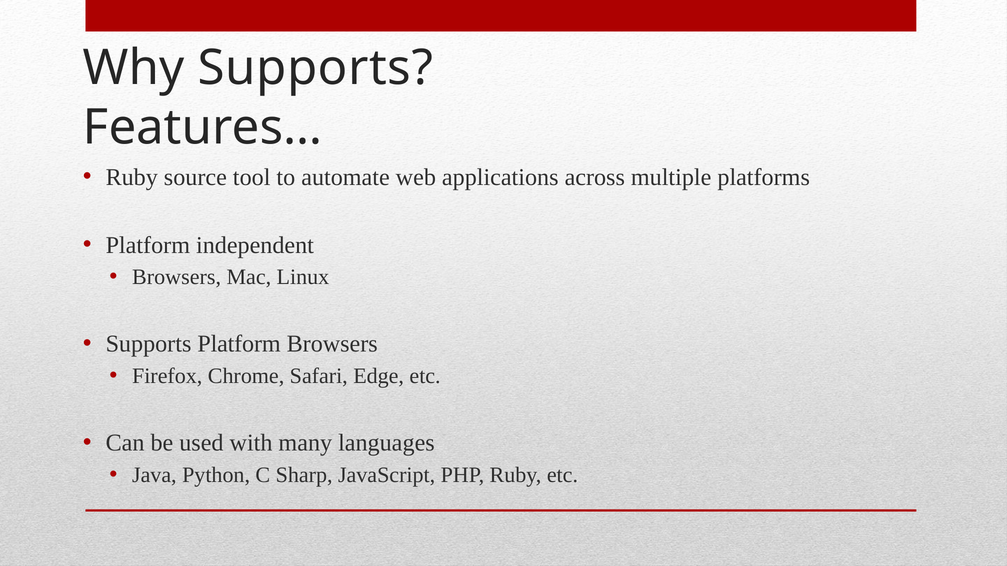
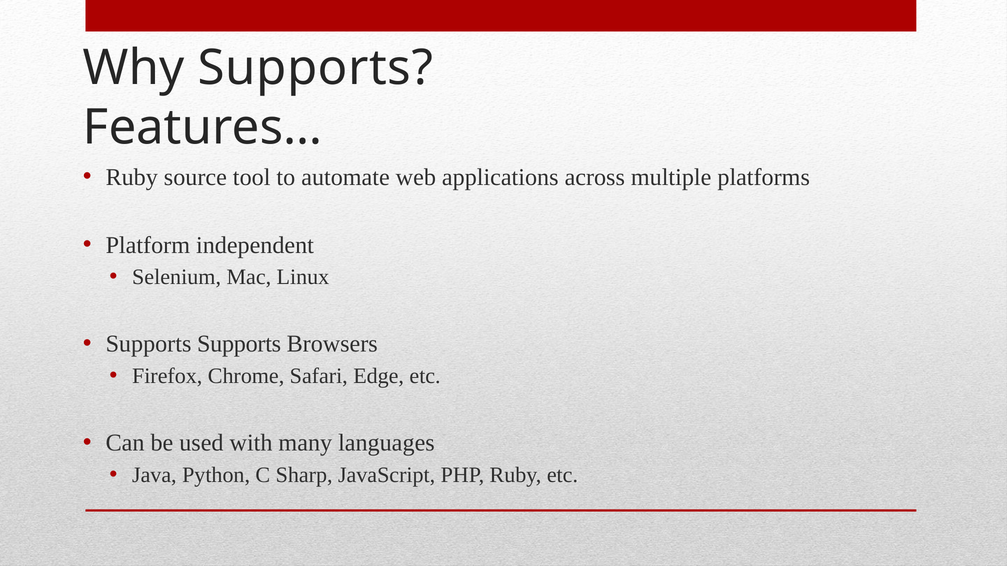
Browsers at (177, 278): Browsers -> Selenium
Supports Platform: Platform -> Supports
